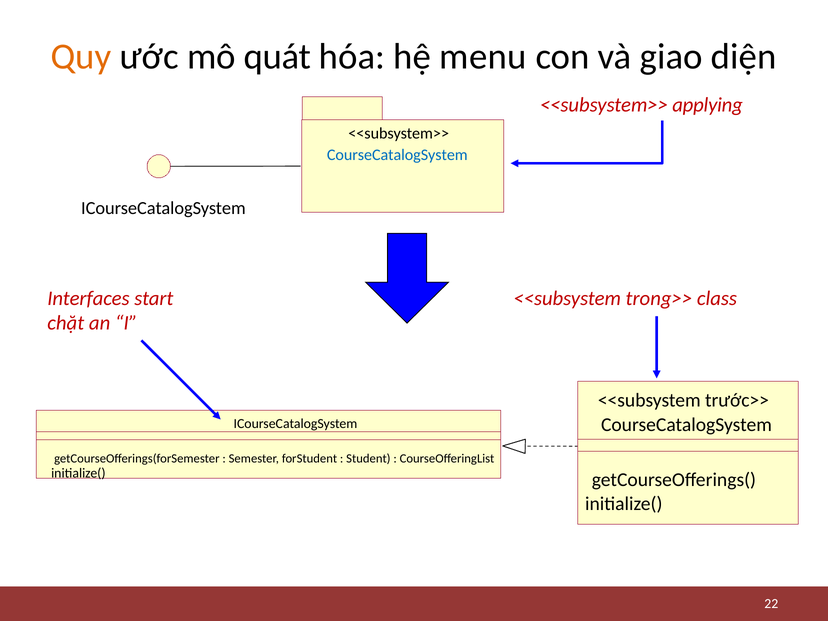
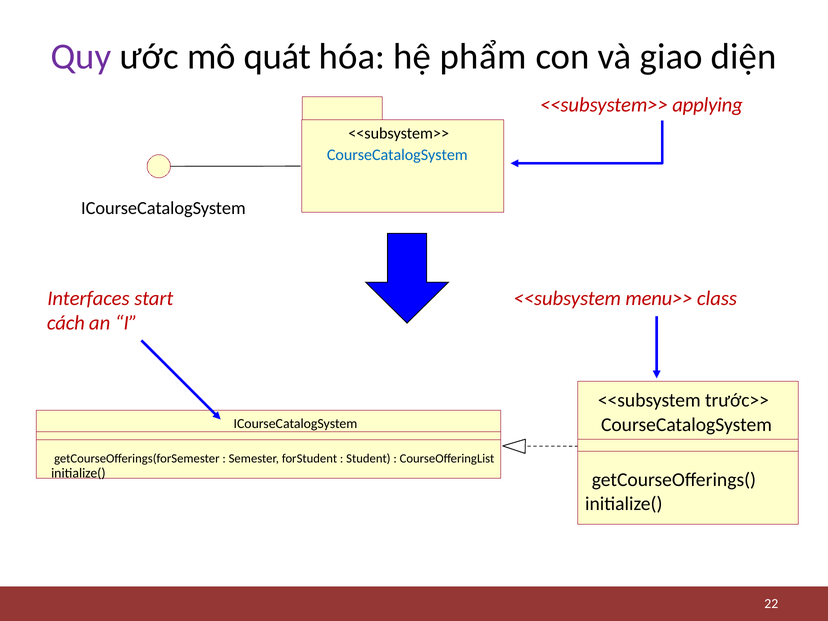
Quy colour: orange -> purple
menu: menu -> phẩm
trong>>: trong>> -> menu>>
chặt: chặt -> cách
